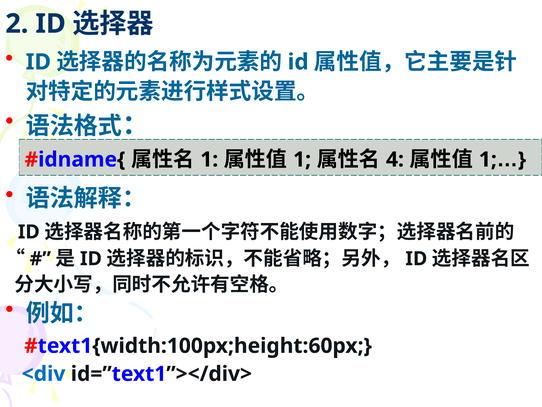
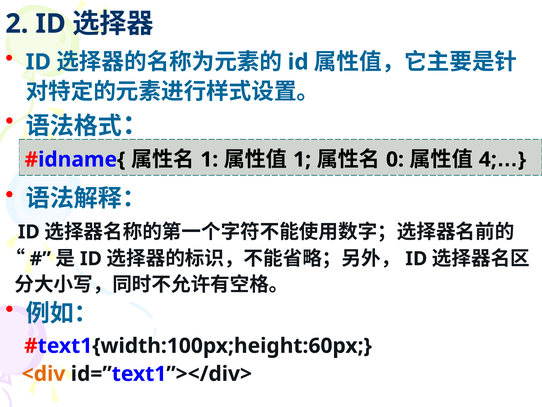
4: 4 -> 0
1 at (488, 159): 1 -> 4
<div colour: blue -> orange
